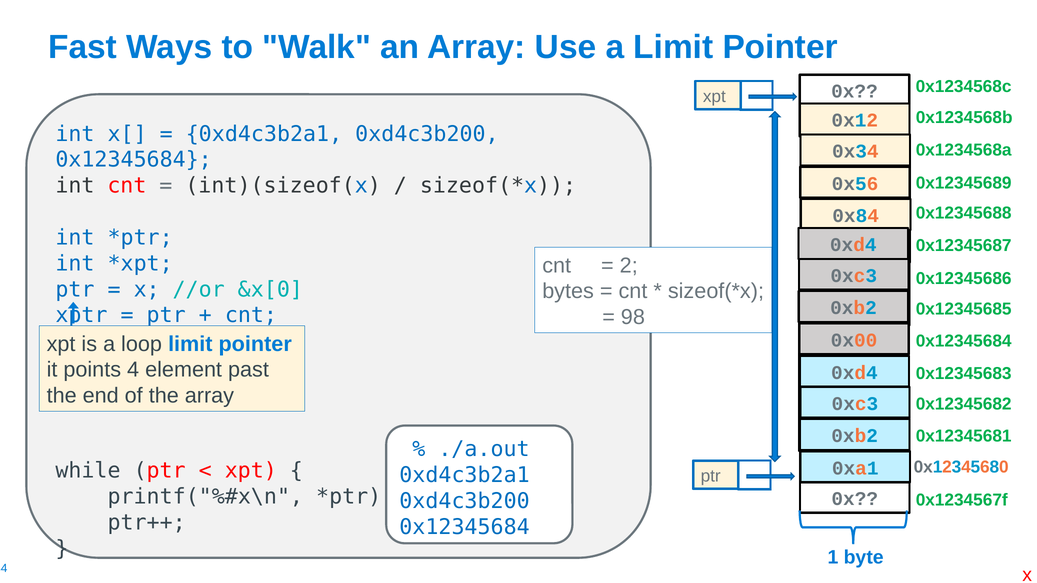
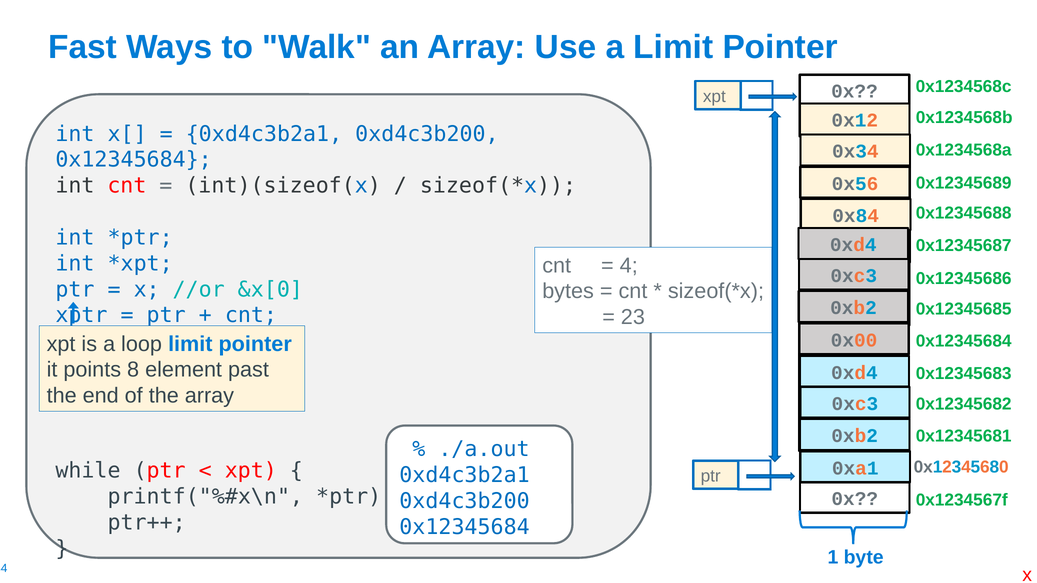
2: 2 -> 4
98: 98 -> 23
4: 4 -> 8
